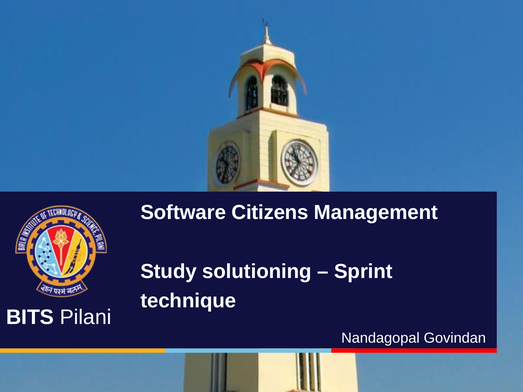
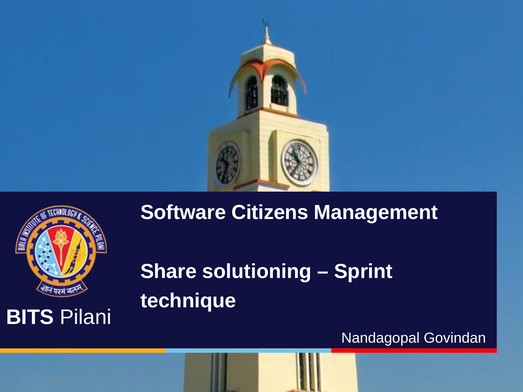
Study: Study -> Share
